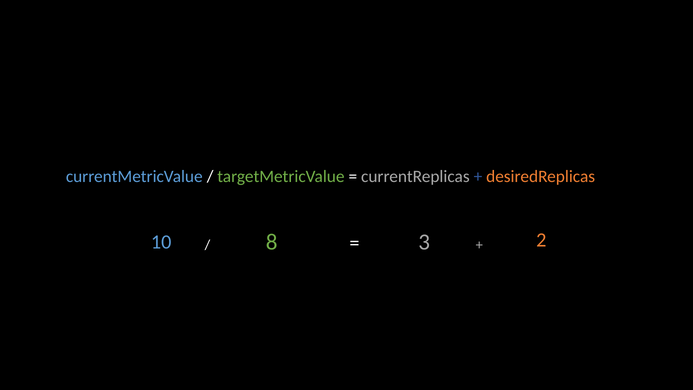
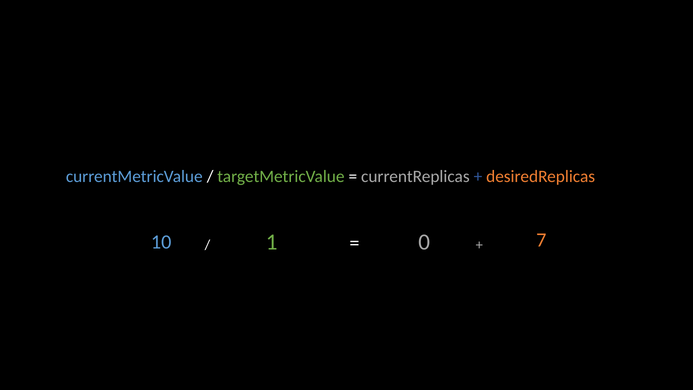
2: 2 -> 7
8: 8 -> 1
3: 3 -> 0
